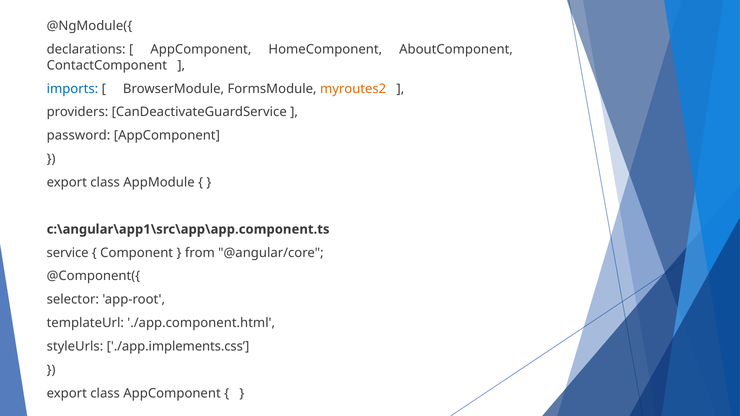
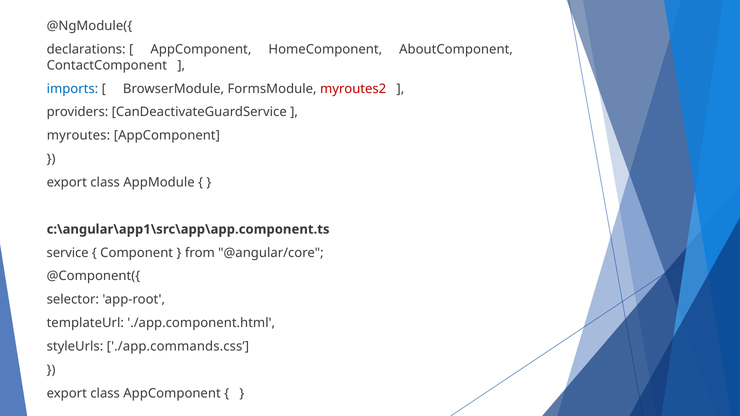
myroutes2 colour: orange -> red
password: password -> myroutes
./app.implements.css: ./app.implements.css -> ./app.commands.css
